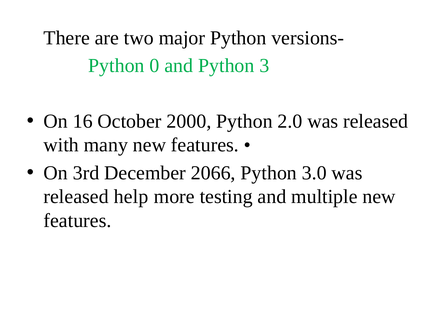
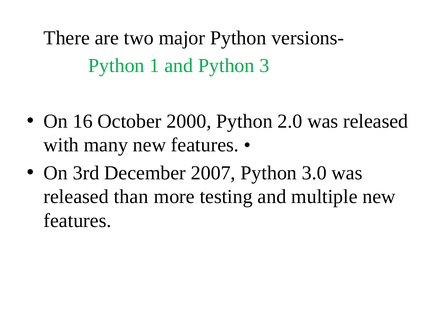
0: 0 -> 1
2066: 2066 -> 2007
help: help -> than
